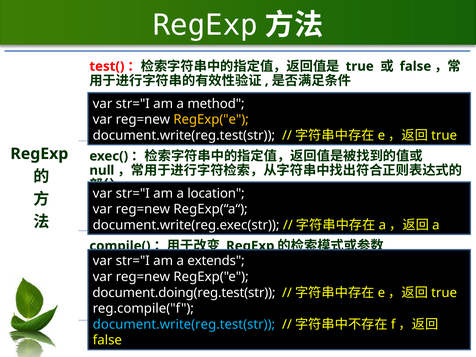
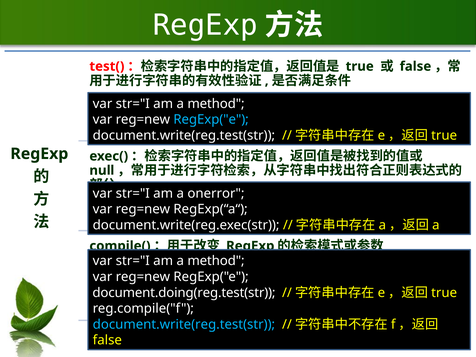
RegExp("e at (211, 120) colour: yellow -> light blue
location: location -> onerror
extends at (216, 261): extends -> method
